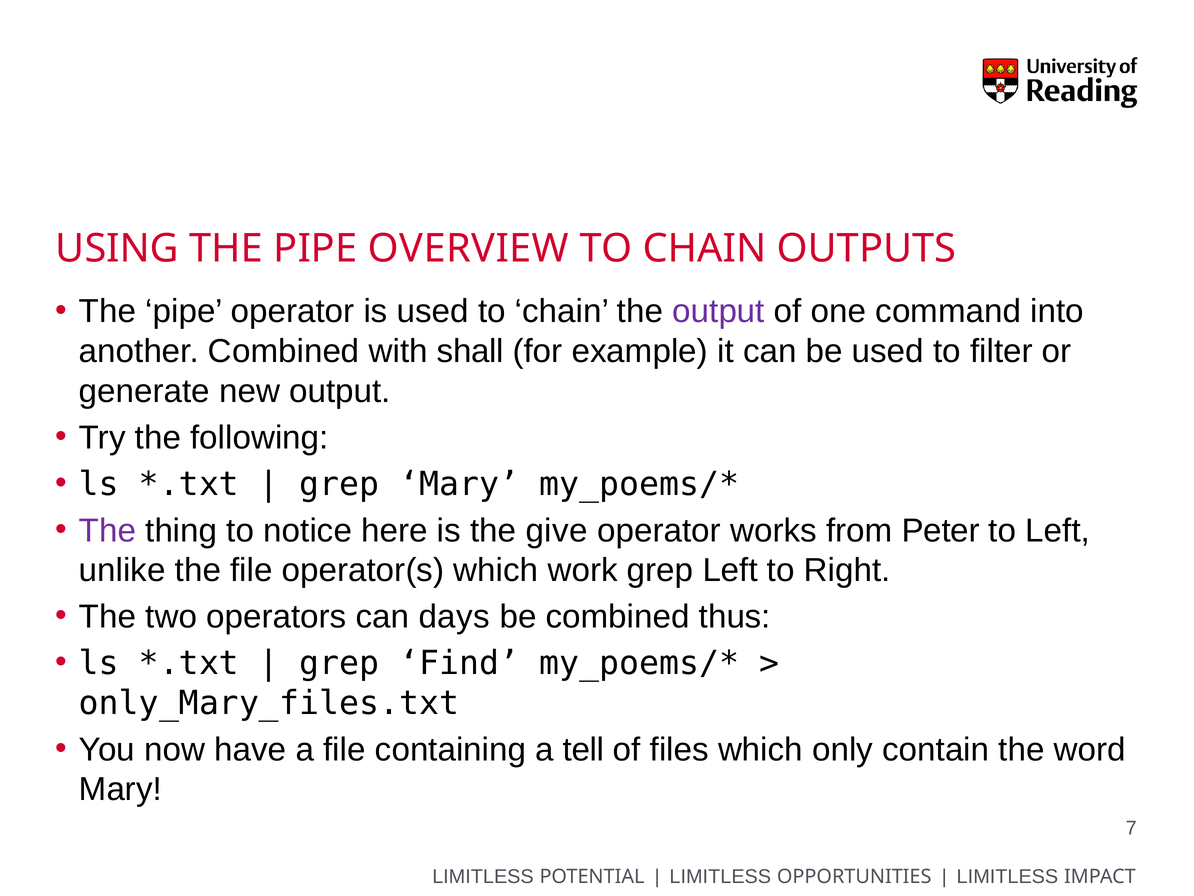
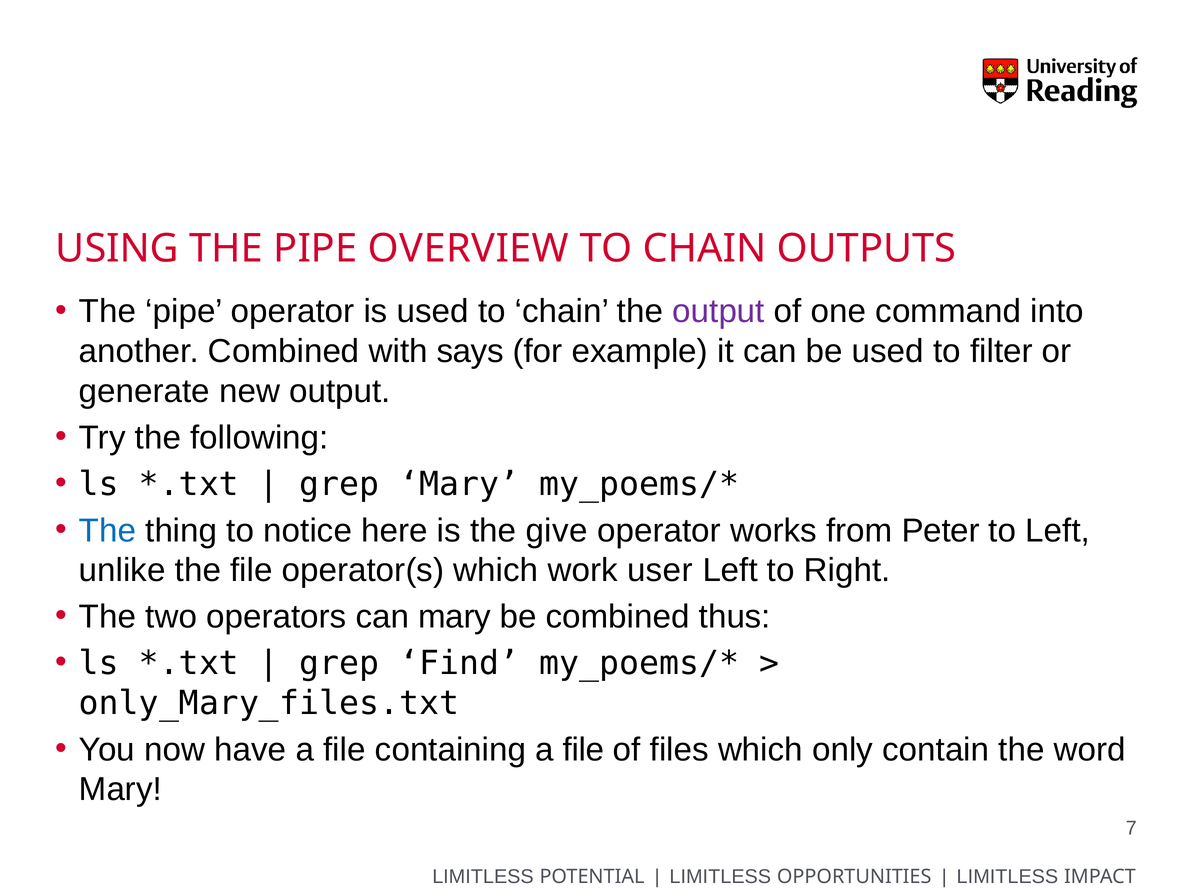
shall: shall -> says
The at (108, 530) colour: purple -> blue
work grep: grep -> user
can days: days -> mary
containing a tell: tell -> file
